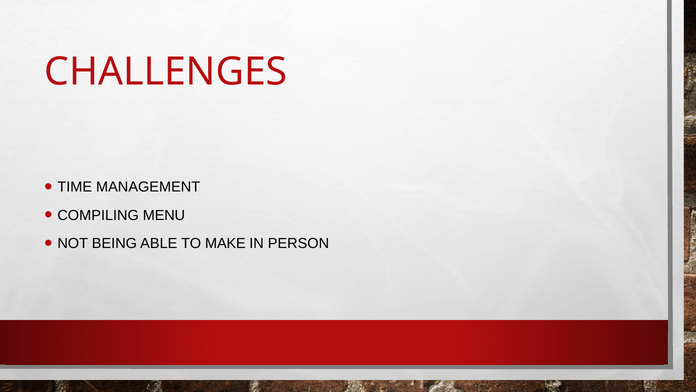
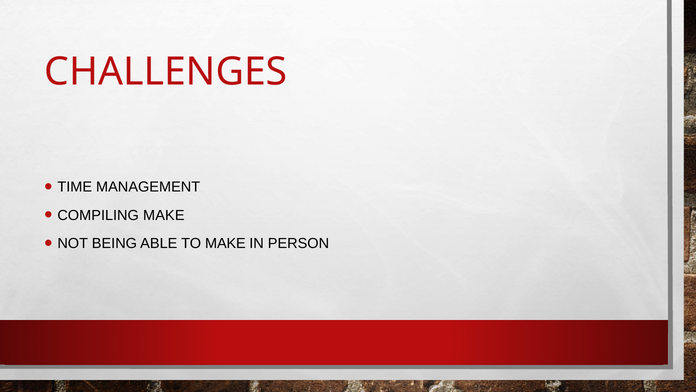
COMPILING MENU: MENU -> MAKE
